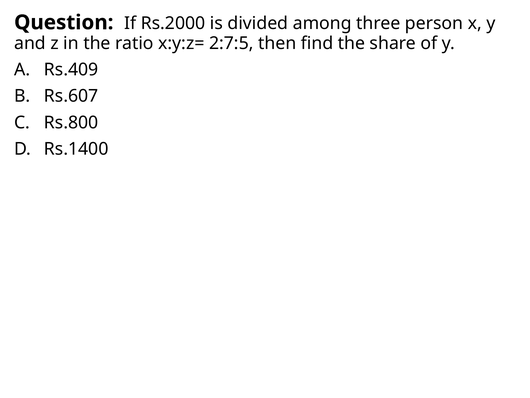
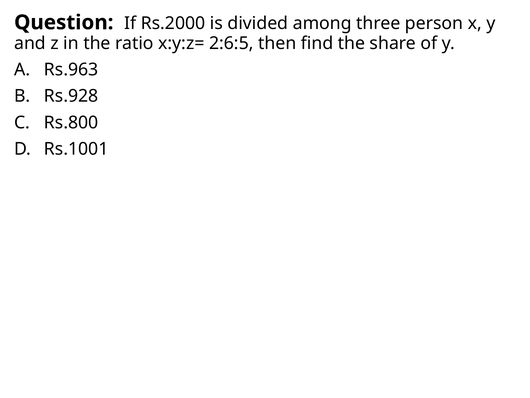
2:7:5: 2:7:5 -> 2:6:5
Rs.409: Rs.409 -> Rs.963
Rs.607: Rs.607 -> Rs.928
Rs.1400: Rs.1400 -> Rs.1001
